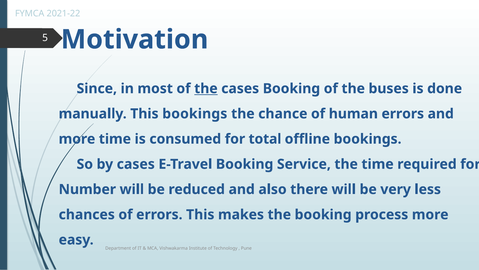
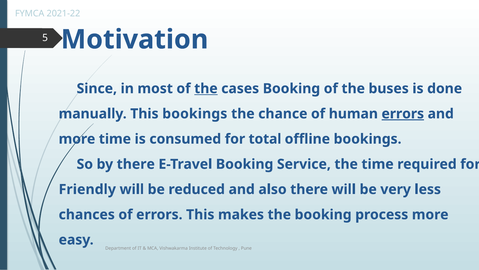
errors at (403, 114) underline: none -> present
by cases: cases -> there
Number: Number -> Friendly
